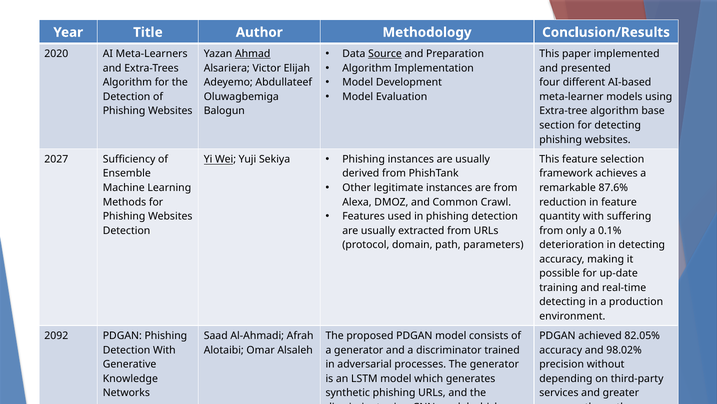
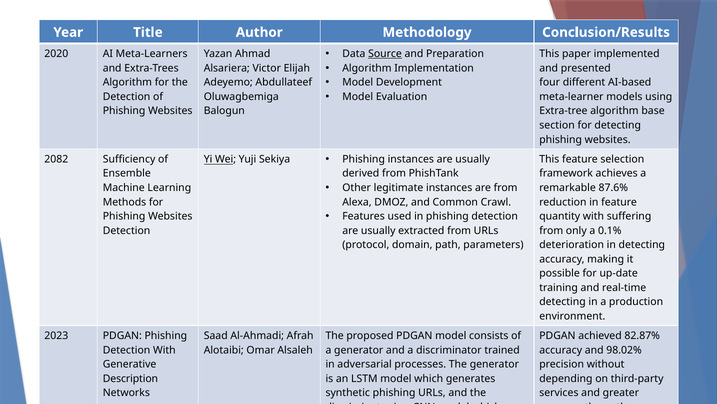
Ahmad underline: present -> none
2027: 2027 -> 2082
2092: 2092 -> 2023
82.05%: 82.05% -> 82.87%
Knowledge: Knowledge -> Description
